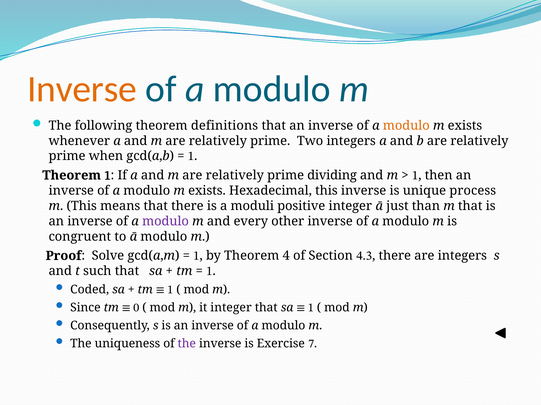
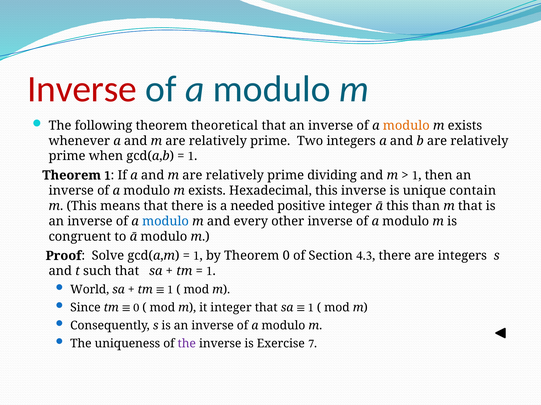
Inverse at (82, 89) colour: orange -> red
definitions: definitions -> theoretical
process: process -> contain
moduli: moduli -> needed
ā just: just -> this
modulo at (165, 222) colour: purple -> blue
Theorem 4: 4 -> 0
Coded: Coded -> World
